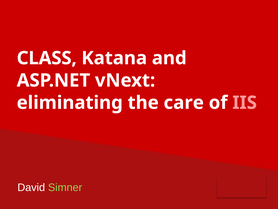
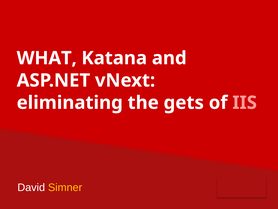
CLASS: CLASS -> WHAT
care: care -> gets
Simner colour: light green -> yellow
